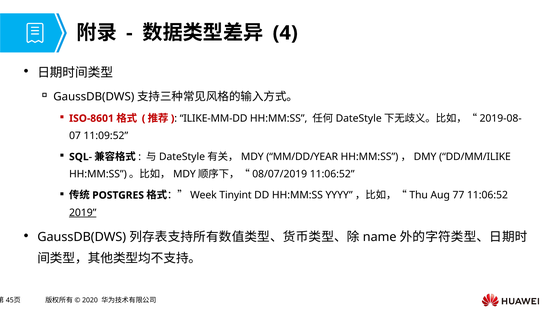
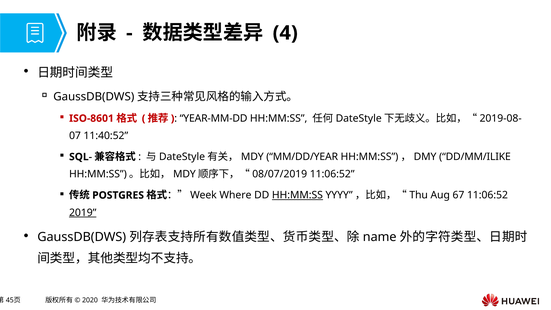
ILIKE-MM-DD: ILIKE-MM-DD -> YEAR-MM-DD
11:09:52: 11:09:52 -> 11:40:52
Tinyint: Tinyint -> Where
HH:MM:SS at (297, 195) underline: none -> present
77: 77 -> 67
